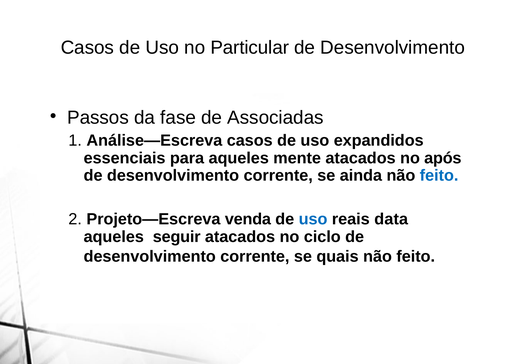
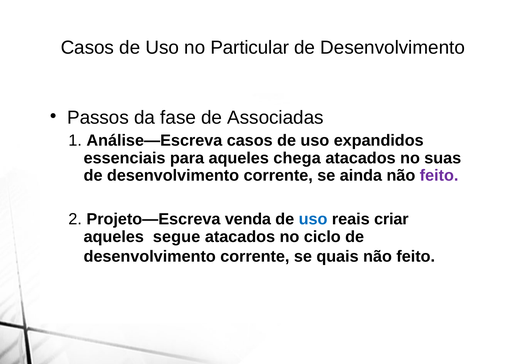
mente: mente -> chega
após: após -> suas
feito at (439, 176) colour: blue -> purple
data: data -> criar
seguir: seguir -> segue
